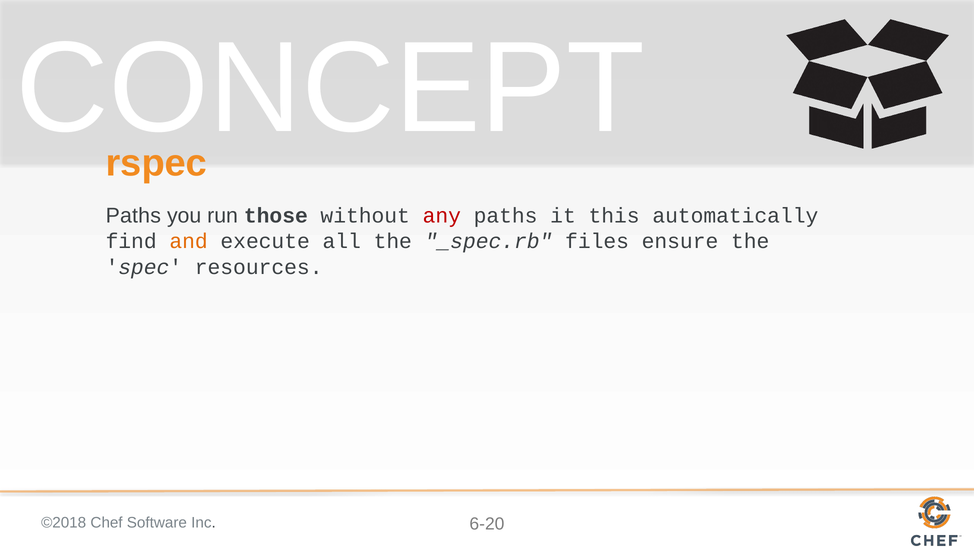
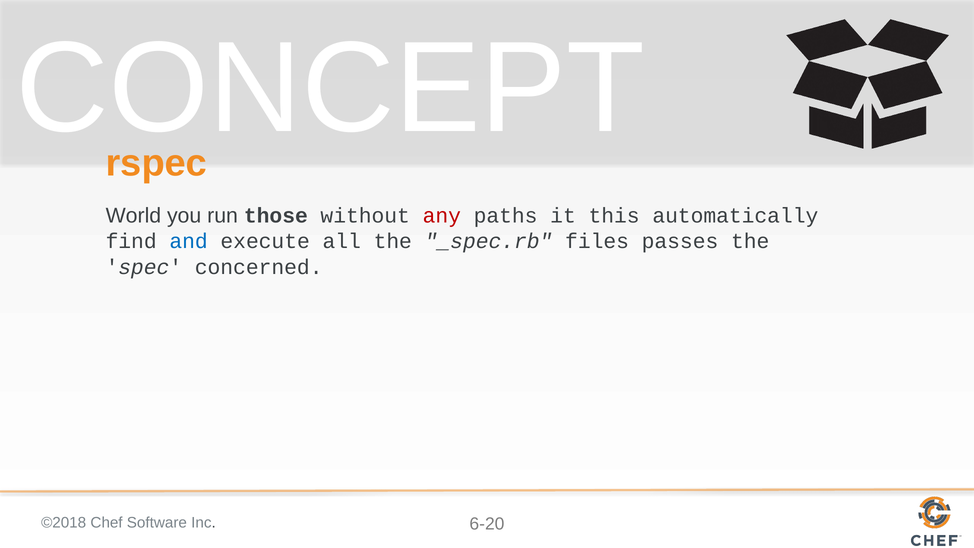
Paths at (133, 216): Paths -> World
and colour: orange -> blue
ensure: ensure -> passes
resources: resources -> concerned
